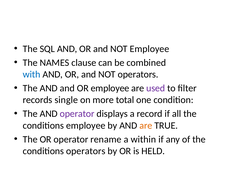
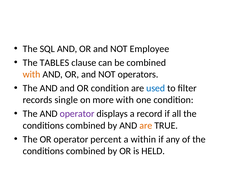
NAMES: NAMES -> TABLES
with at (32, 74) colour: blue -> orange
OR employee: employee -> condition
used colour: purple -> blue
more total: total -> with
employee at (86, 125): employee -> combined
rename: rename -> percent
operators at (86, 151): operators -> combined
